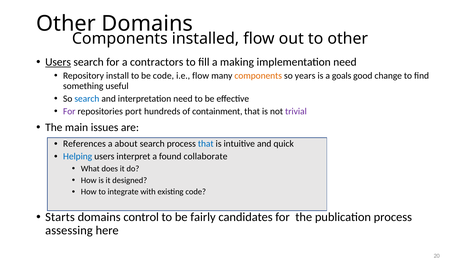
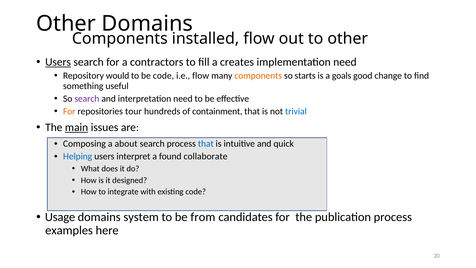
making: making -> creates
install: install -> would
years: years -> starts
search at (87, 98) colour: blue -> purple
For at (69, 111) colour: purple -> orange
port: port -> tour
trivial colour: purple -> blue
main underline: none -> present
References: References -> Composing
Starts: Starts -> Usage
control: control -> system
fairly: fairly -> from
assessing: assessing -> examples
